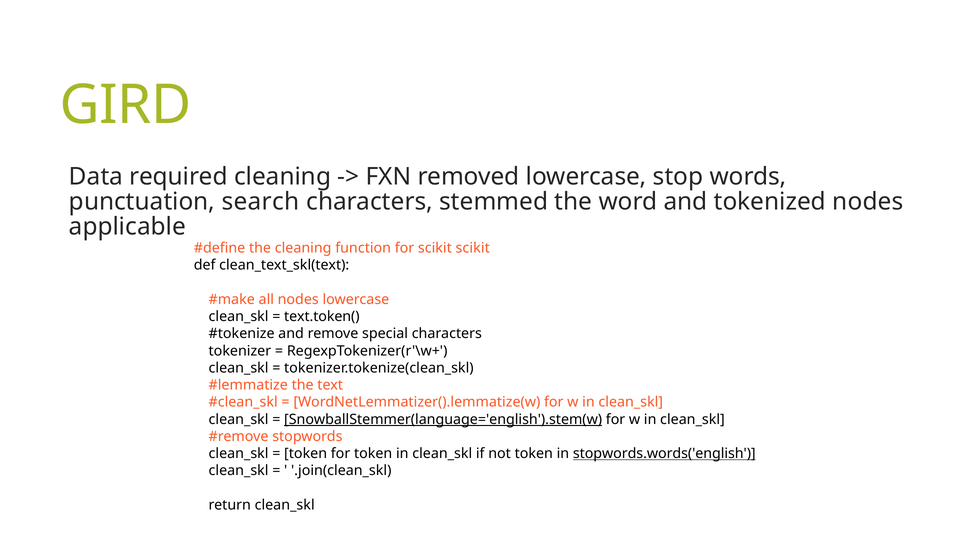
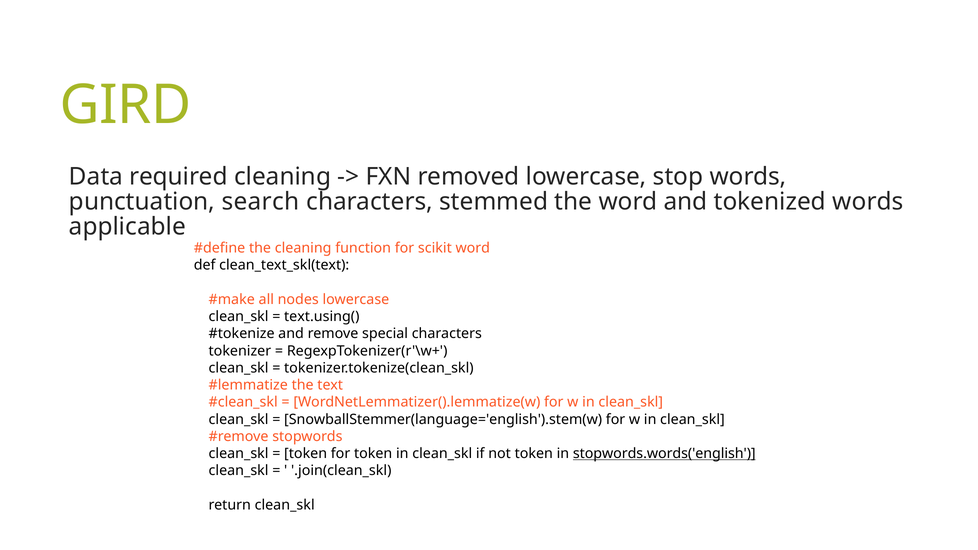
tokenized nodes: nodes -> words
scikit scikit: scikit -> word
text.token(: text.token( -> text.using(
SnowballStemmer(language='english').stem(w underline: present -> none
